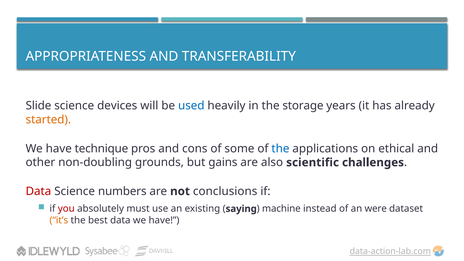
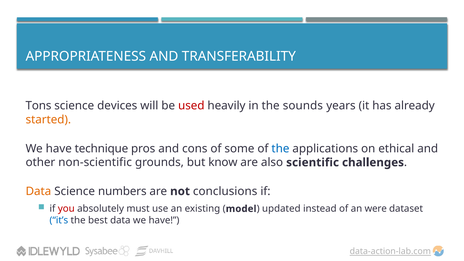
Slide: Slide -> Tons
used colour: blue -> red
storage: storage -> sounds
non-doubling: non-doubling -> non-scientific
gains: gains -> know
Data at (38, 191) colour: red -> orange
saying: saying -> model
machine: machine -> updated
it’s colour: orange -> blue
